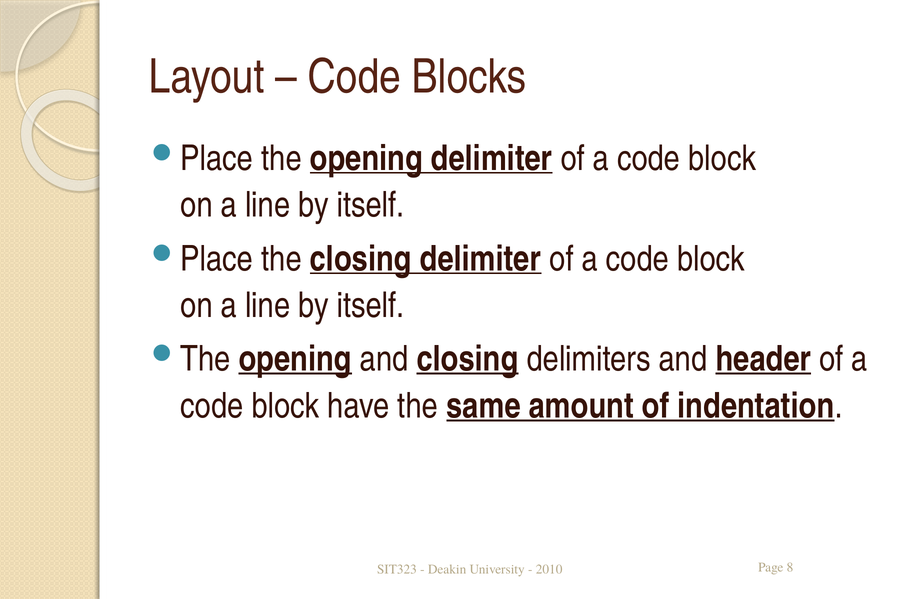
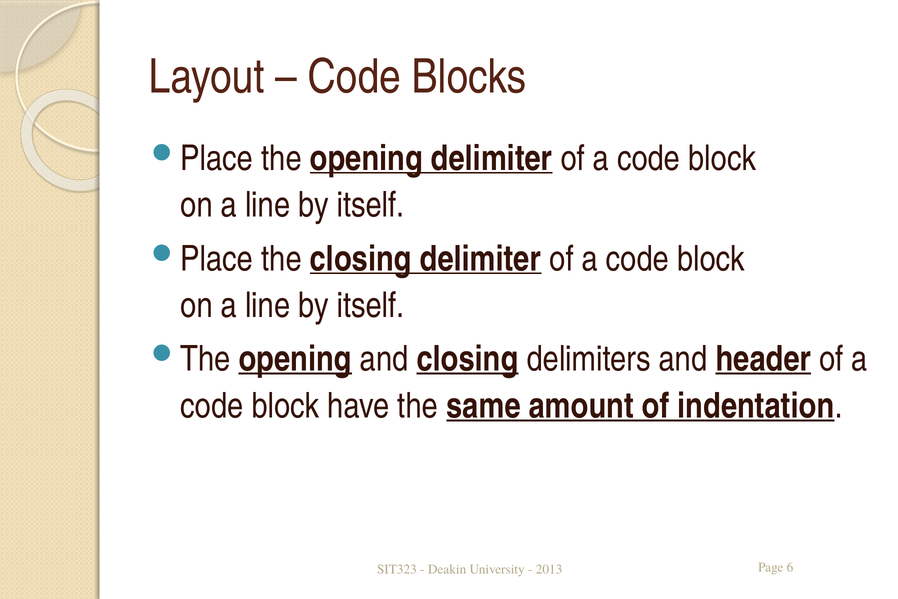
2010: 2010 -> 2013
8: 8 -> 6
